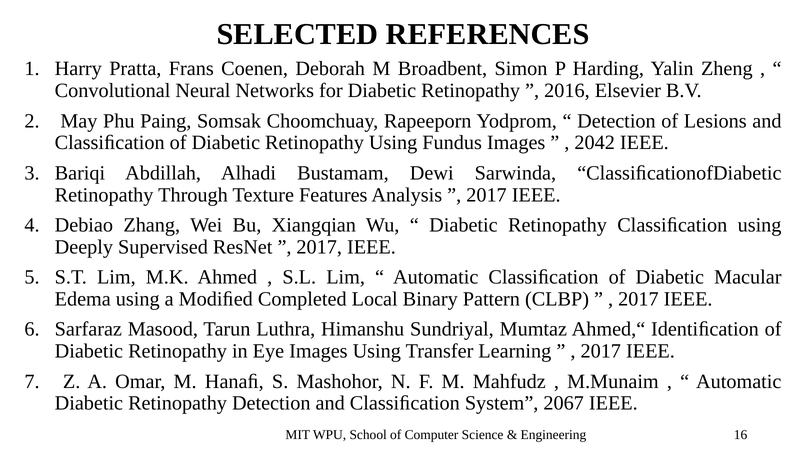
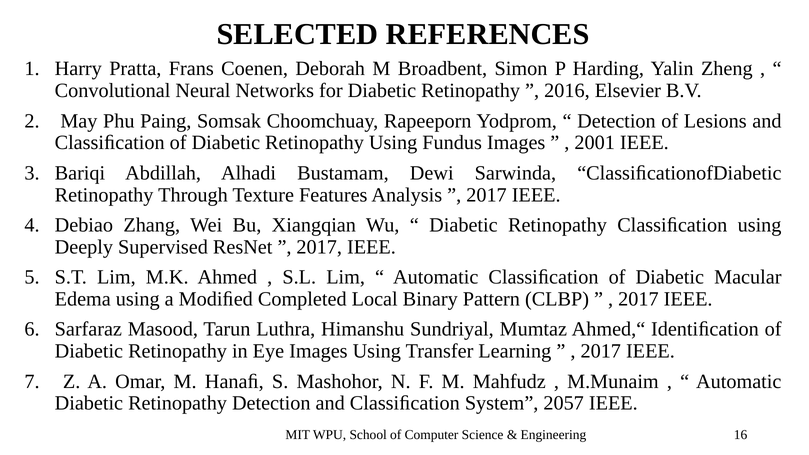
2042: 2042 -> 2001
2067: 2067 -> 2057
